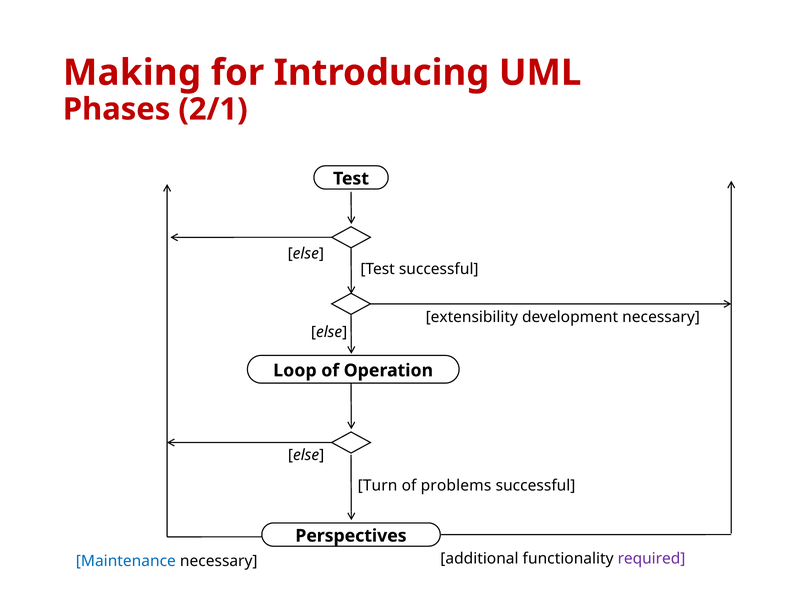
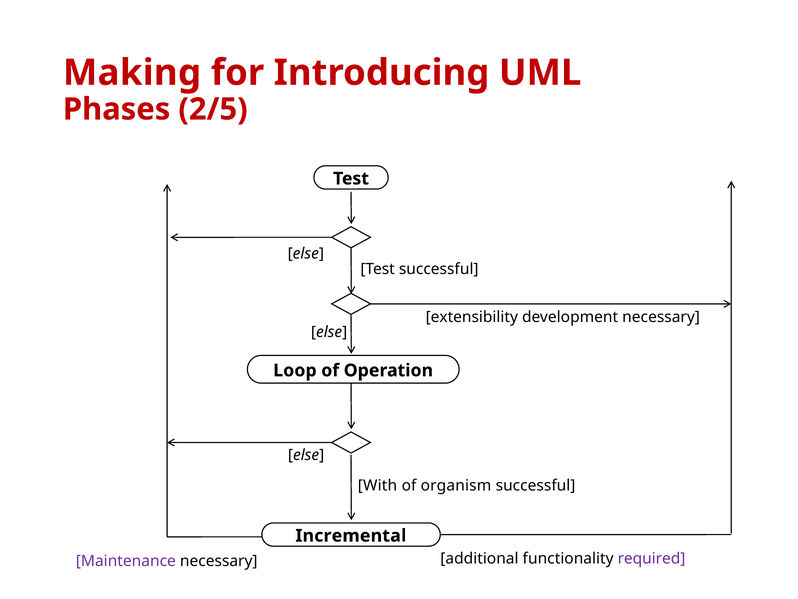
2/1: 2/1 -> 2/5
Turn: Turn -> With
problems: problems -> organism
Perspectives: Perspectives -> Incremental
Maintenance colour: blue -> purple
